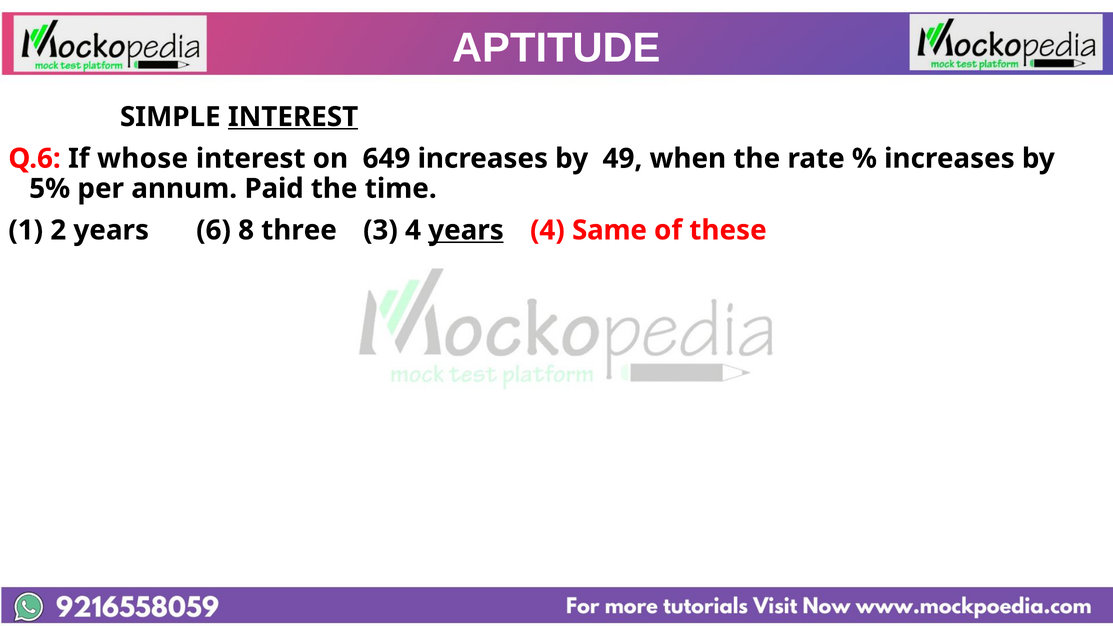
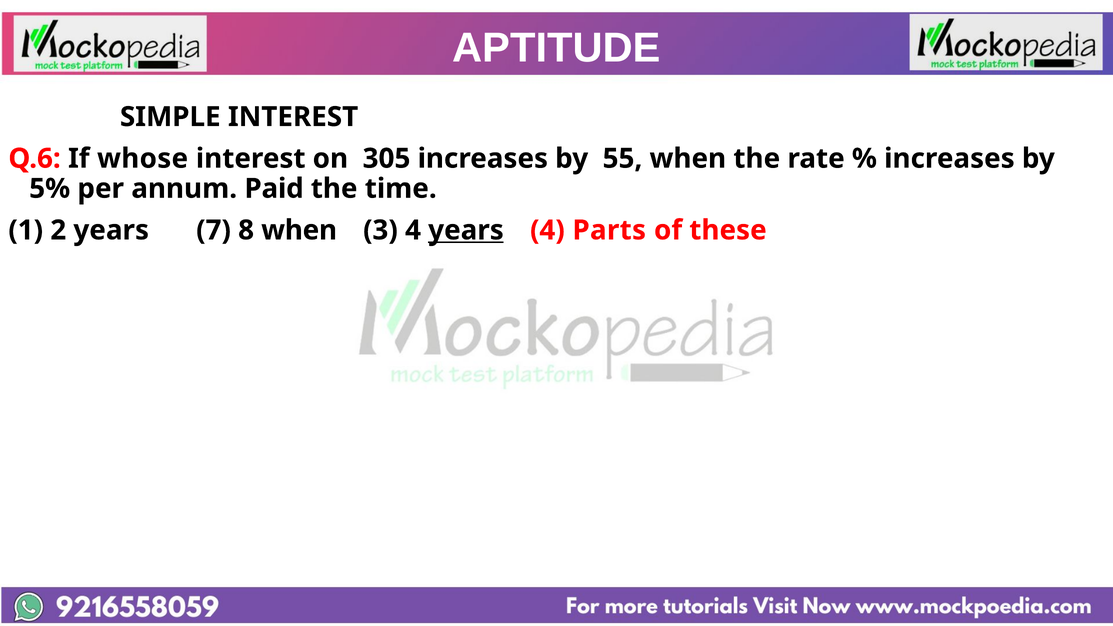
INTEREST at (293, 117) underline: present -> none
649: 649 -> 305
49: 49 -> 55
6: 6 -> 7
8 three: three -> when
Same: Same -> Parts
